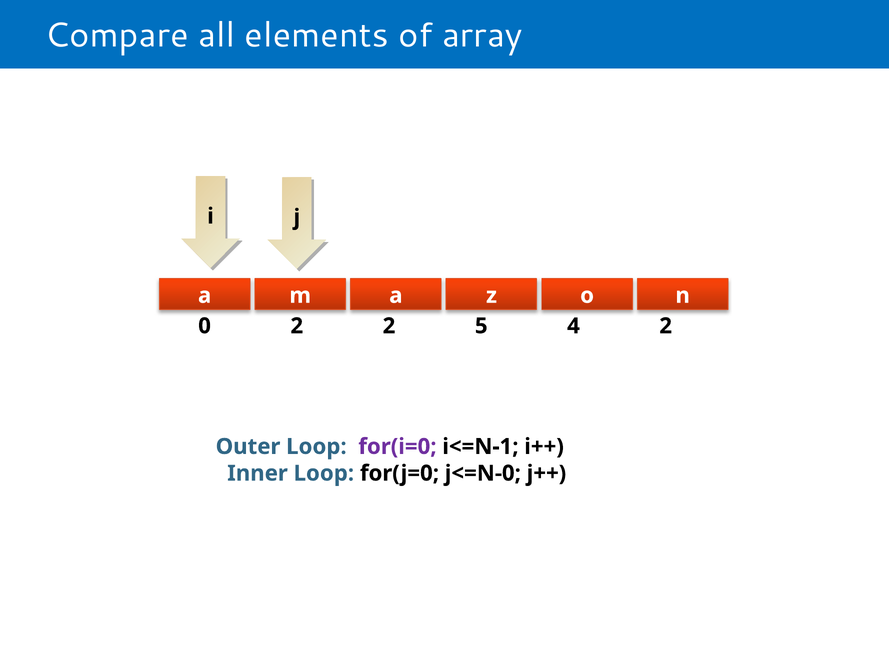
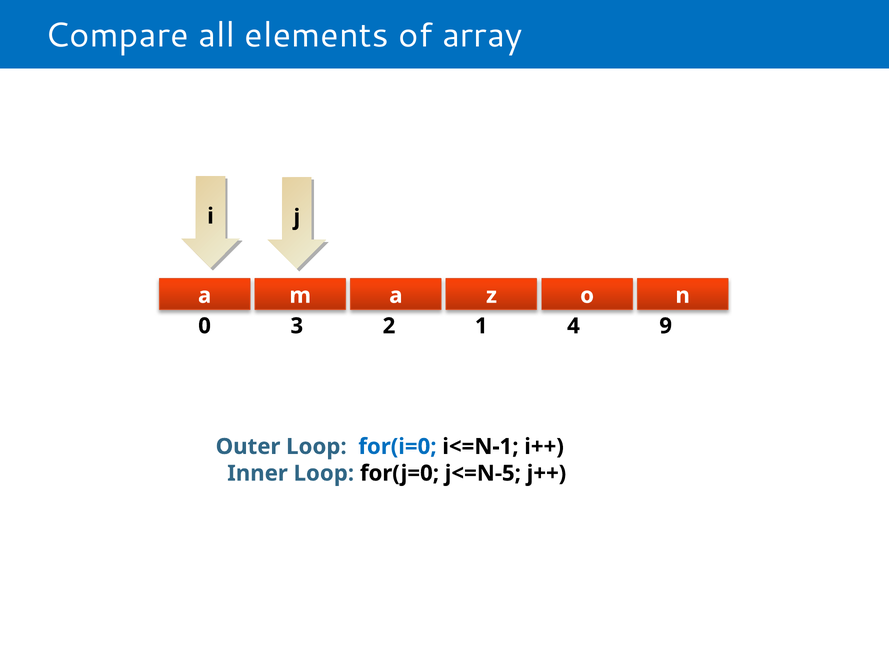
0 2: 2 -> 3
5: 5 -> 1
4 2: 2 -> 9
for(i=0 colour: purple -> blue
j<=N-0: j<=N-0 -> j<=N-5
